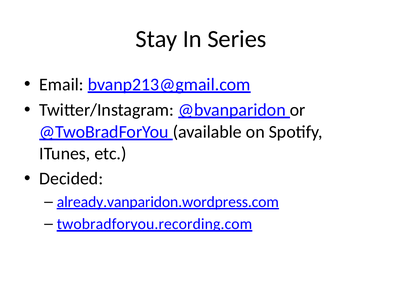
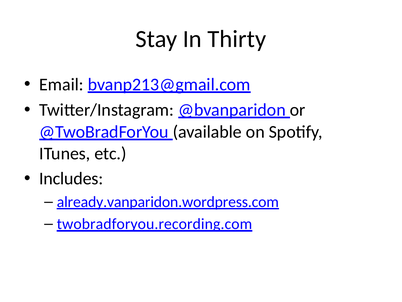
Series: Series -> Thirty
Decided: Decided -> Includes
